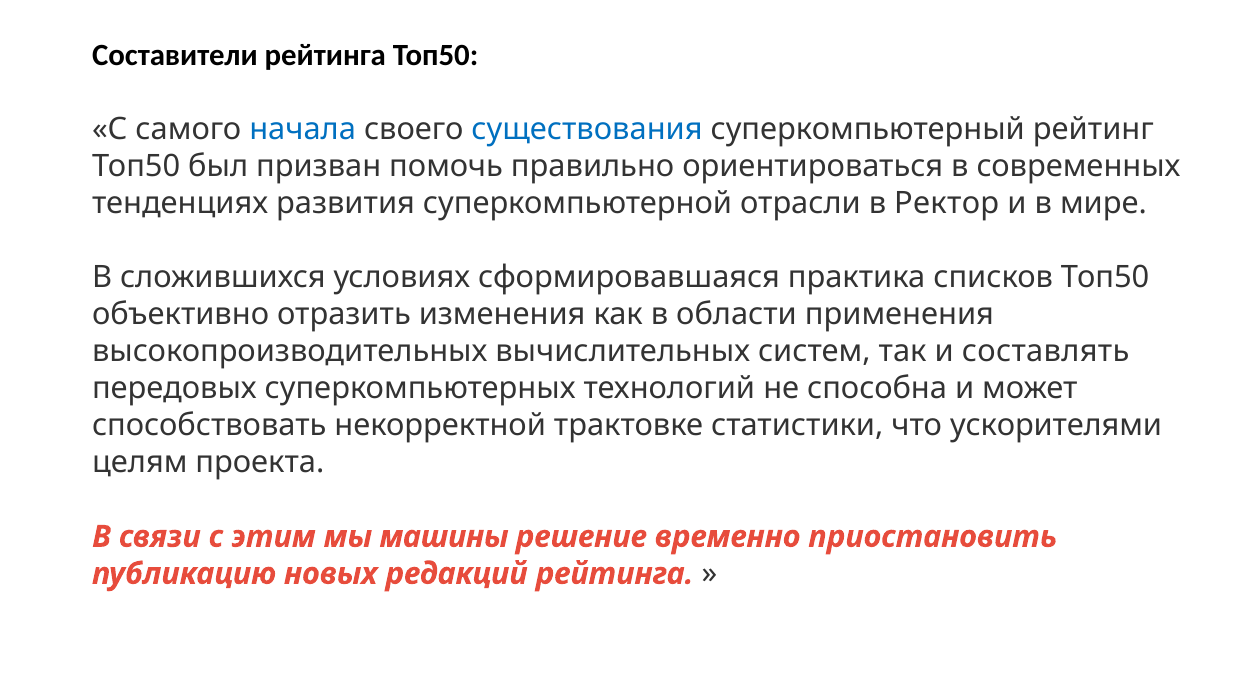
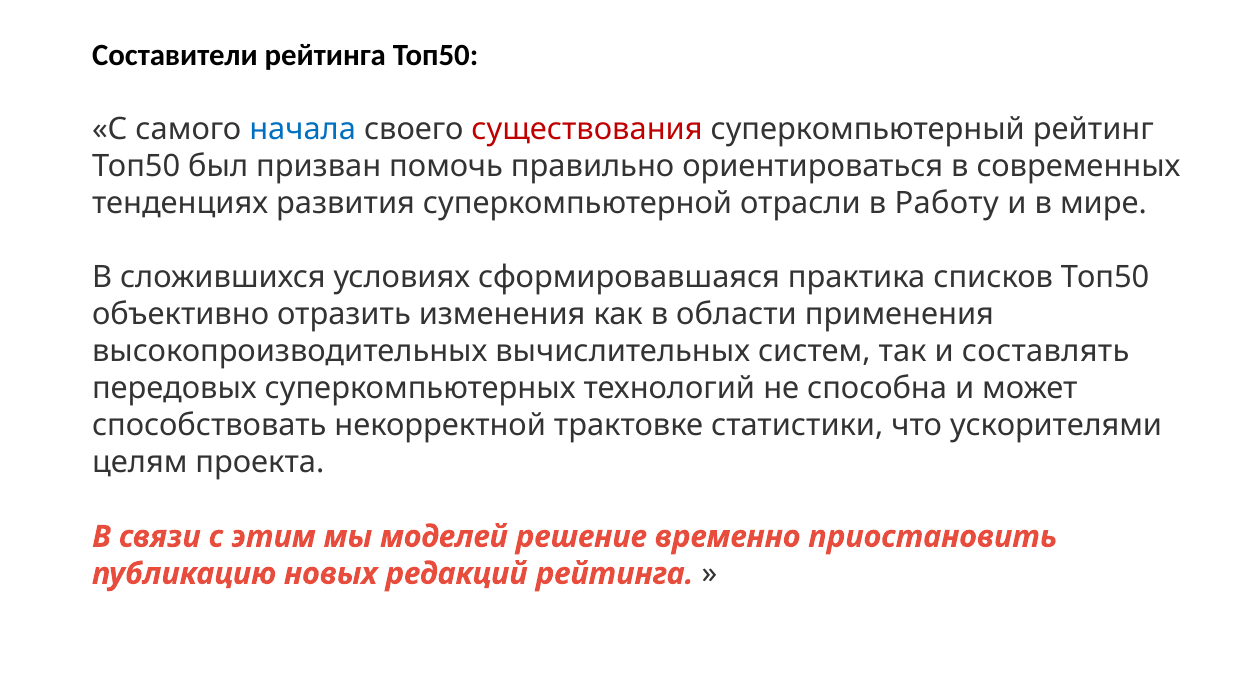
существования colour: blue -> red
Ректор: Ректор -> Работу
машины: машины -> моделей
